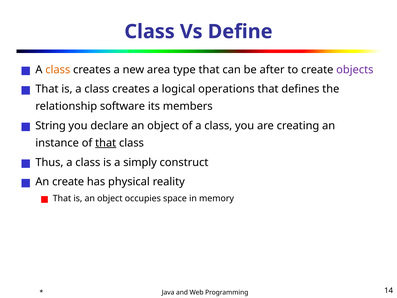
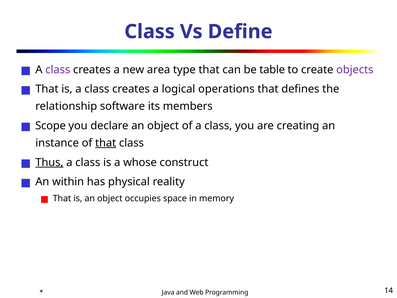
class at (58, 70) colour: orange -> purple
after: after -> table
String: String -> Scope
Thus underline: none -> present
simply: simply -> whose
An create: create -> within
